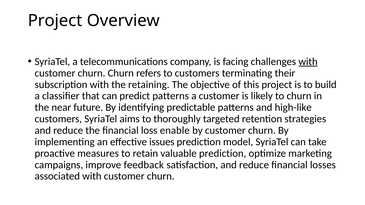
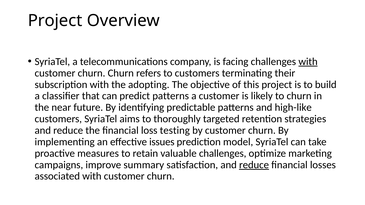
retaining: retaining -> adopting
enable: enable -> testing
valuable prediction: prediction -> challenges
feedback: feedback -> summary
reduce at (254, 165) underline: none -> present
